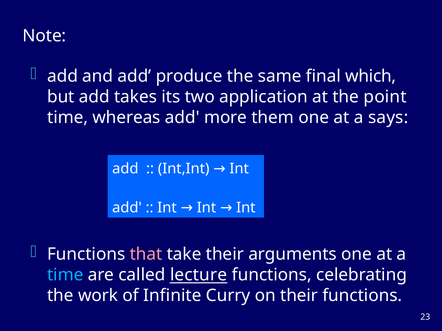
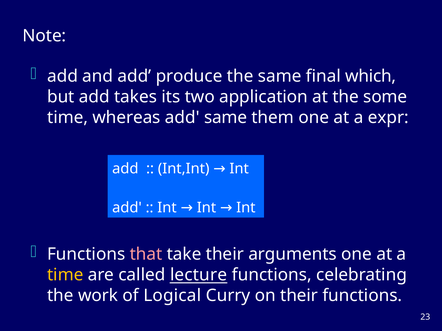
point: point -> some
add more: more -> same
says: says -> expr
time at (65, 275) colour: light blue -> yellow
Infinite: Infinite -> Logical
